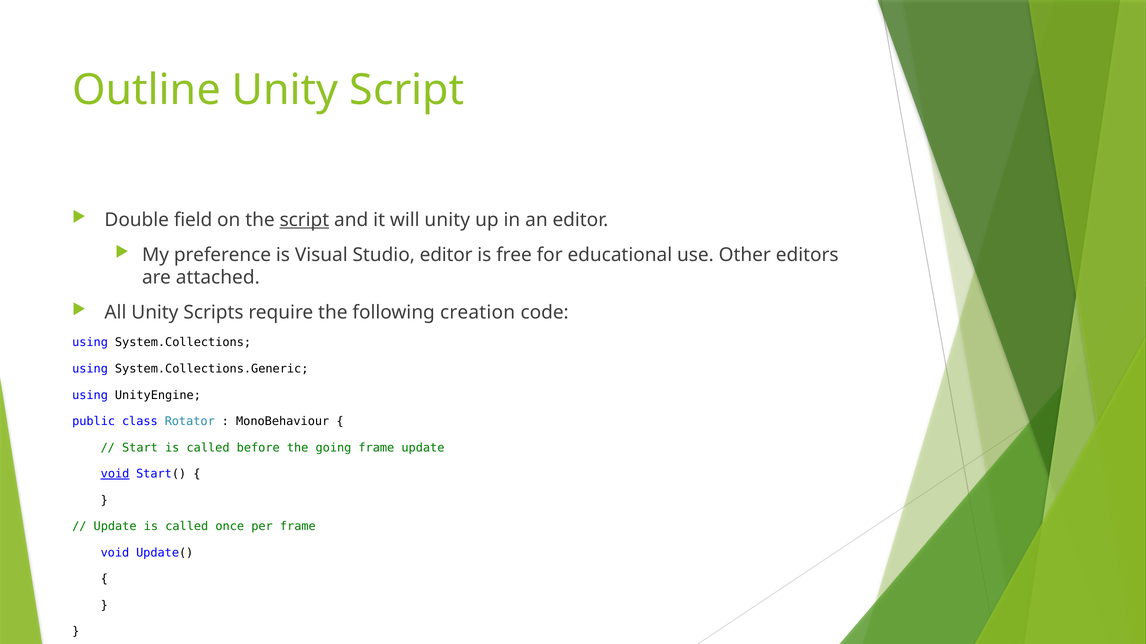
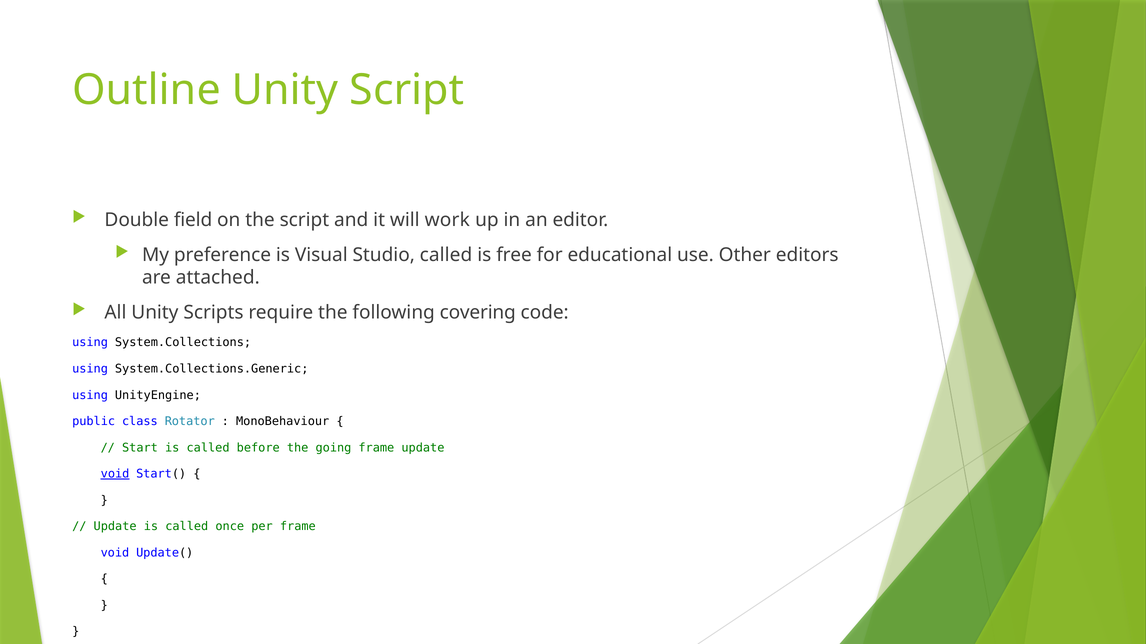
script at (304, 220) underline: present -> none
will unity: unity -> work
Studio editor: editor -> called
creation: creation -> covering
